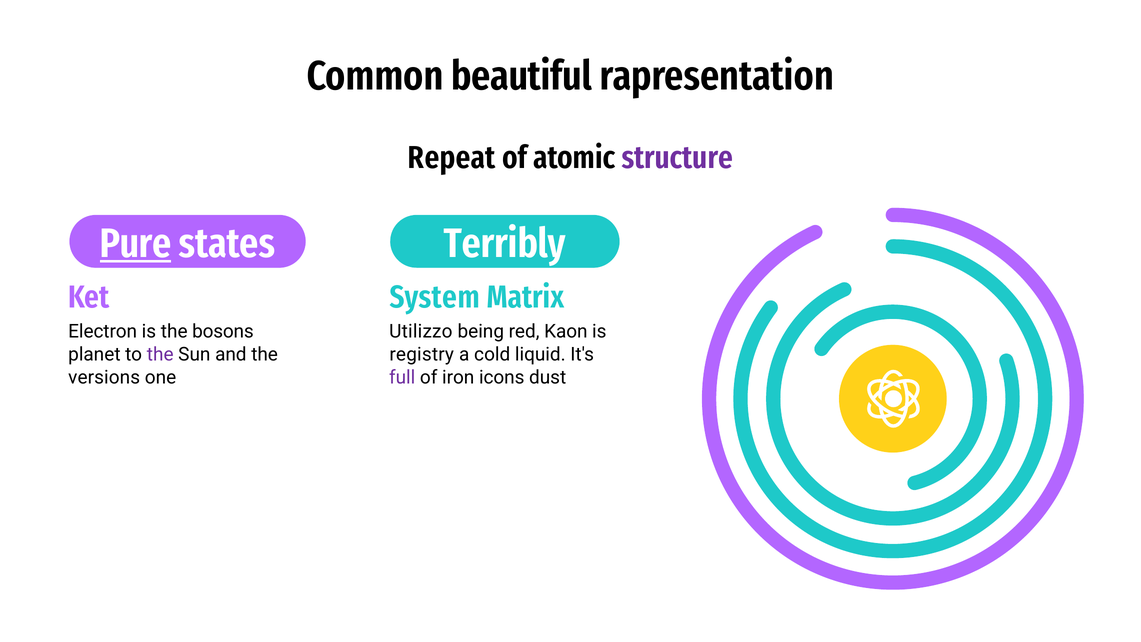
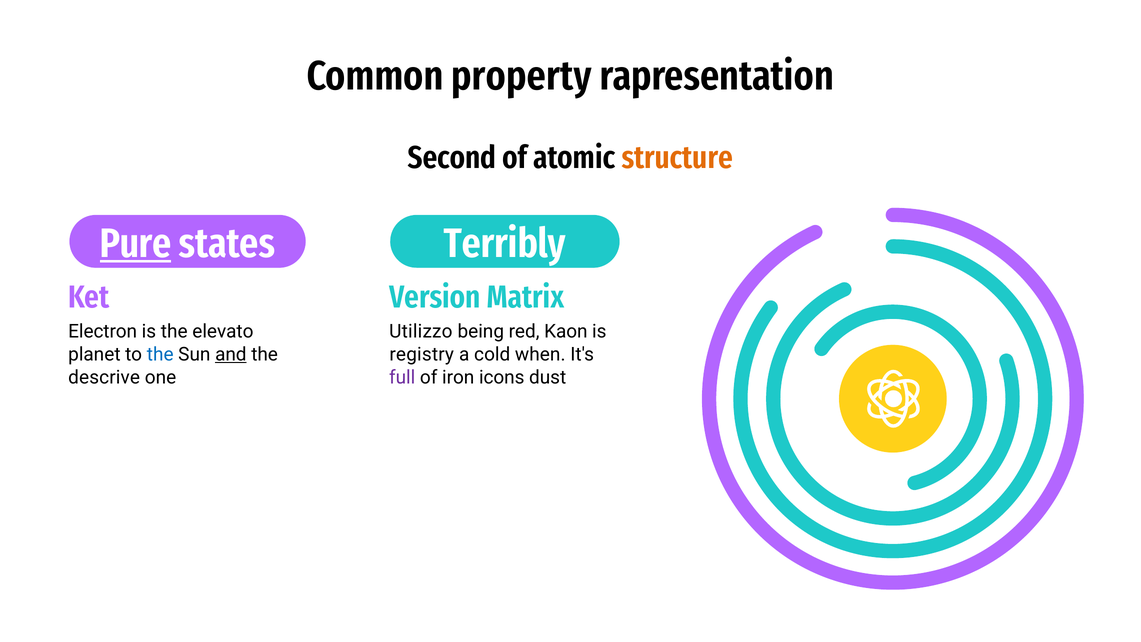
beautiful: beautiful -> property
Repeat: Repeat -> Second
structure colour: purple -> orange
System: System -> Version
bosons: bosons -> elevato
the at (160, 354) colour: purple -> blue
and underline: none -> present
liquid: liquid -> when
versions: versions -> descrive
